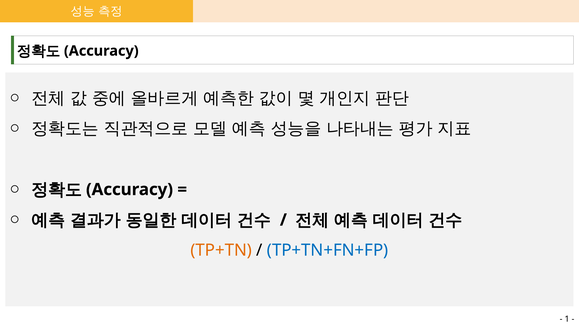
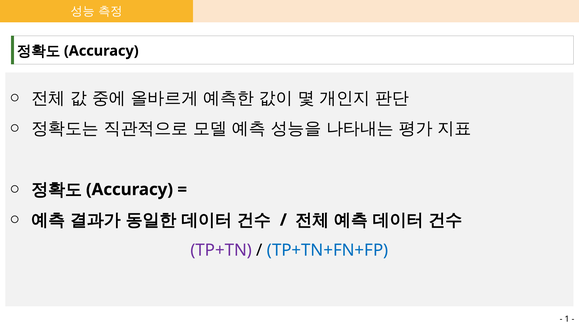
TP+TN colour: orange -> purple
